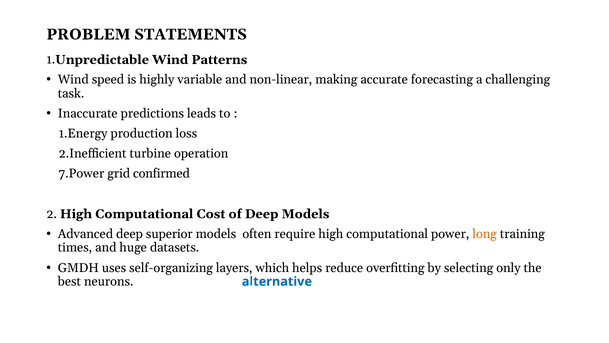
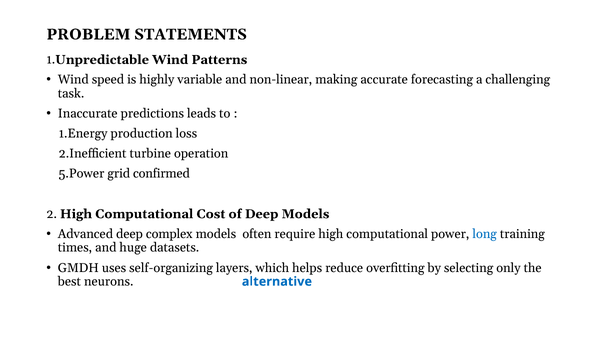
7.Power: 7.Power -> 5.Power
superior: superior -> complex
long colour: orange -> blue
